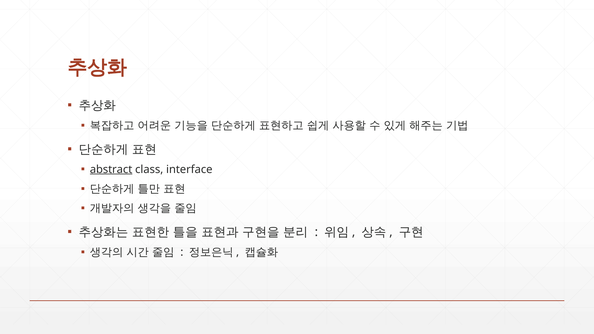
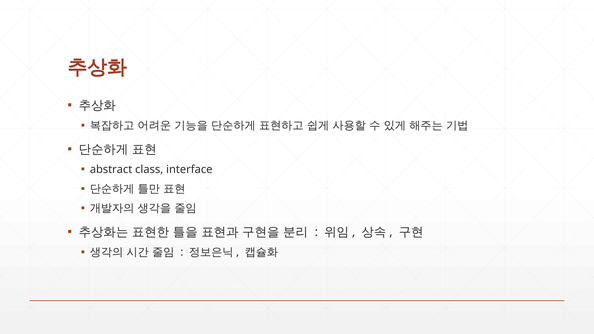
abstract underline: present -> none
